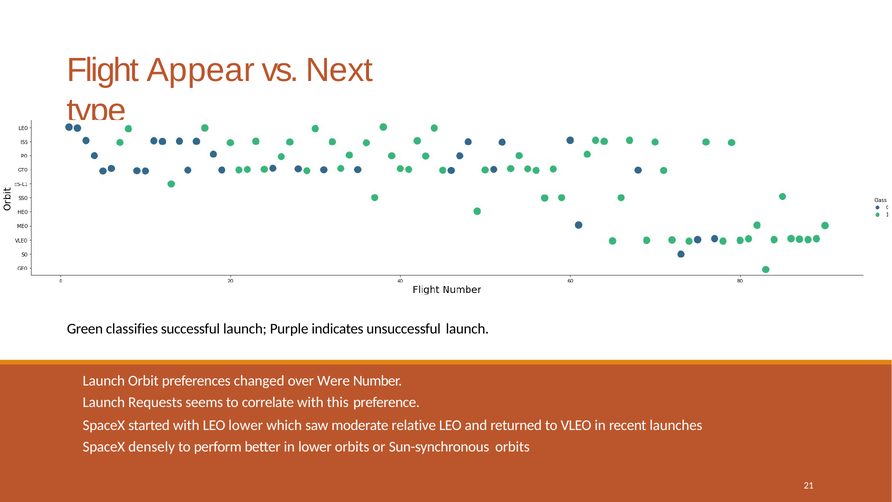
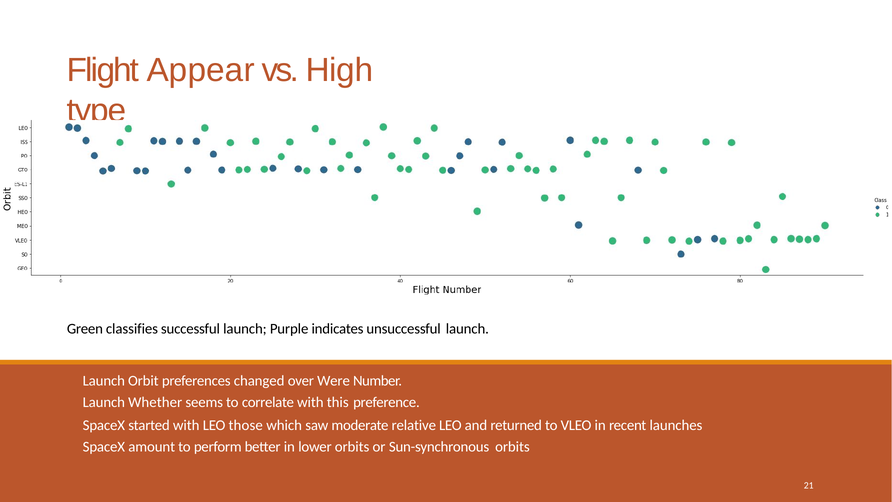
Next: Next -> High
Requests: Requests -> Whether
LEO lower: lower -> those
densely: densely -> amount
